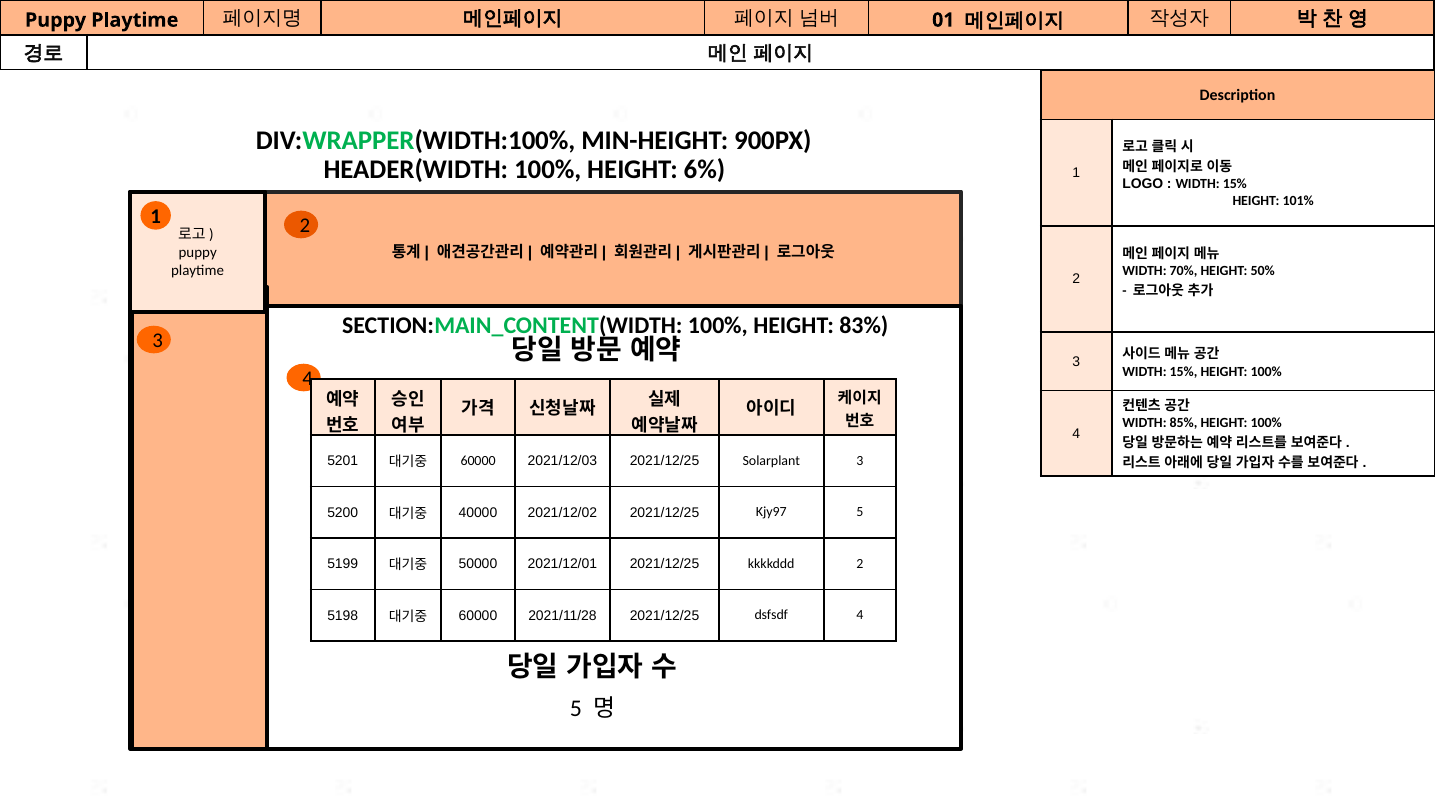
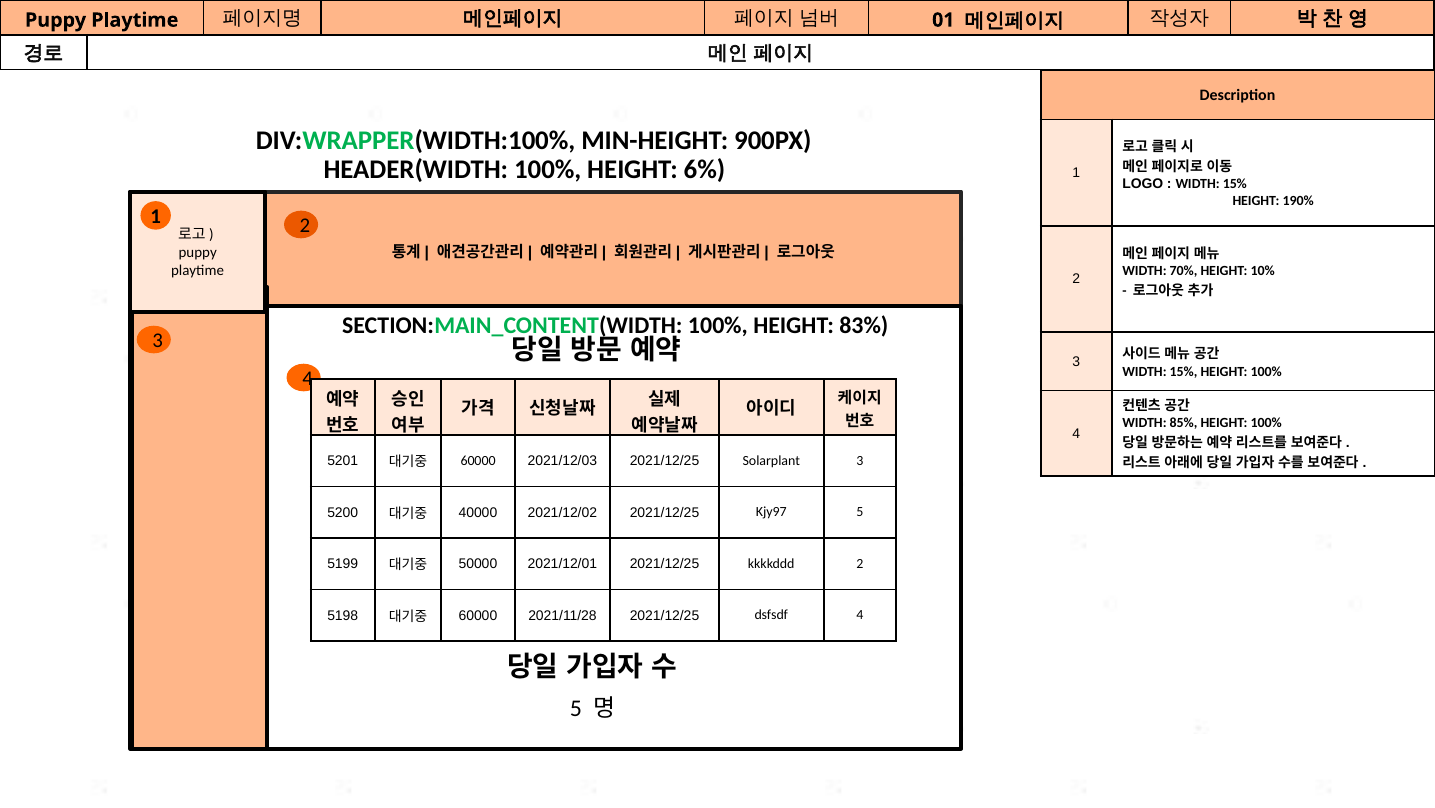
101%: 101% -> 190%
50%: 50% -> 10%
